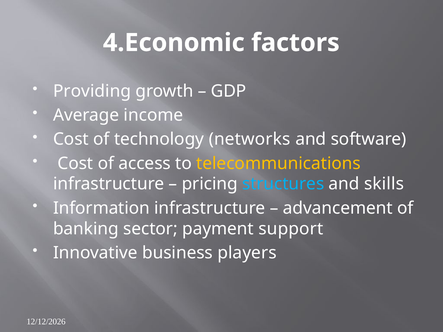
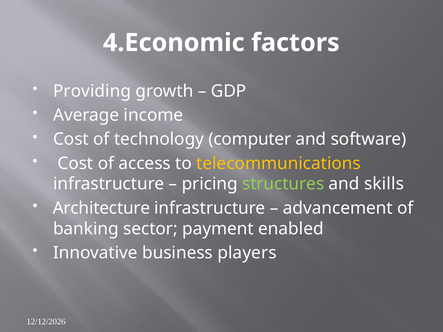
networks: networks -> computer
structures colour: light blue -> light green
Information: Information -> Architecture
support: support -> enabled
